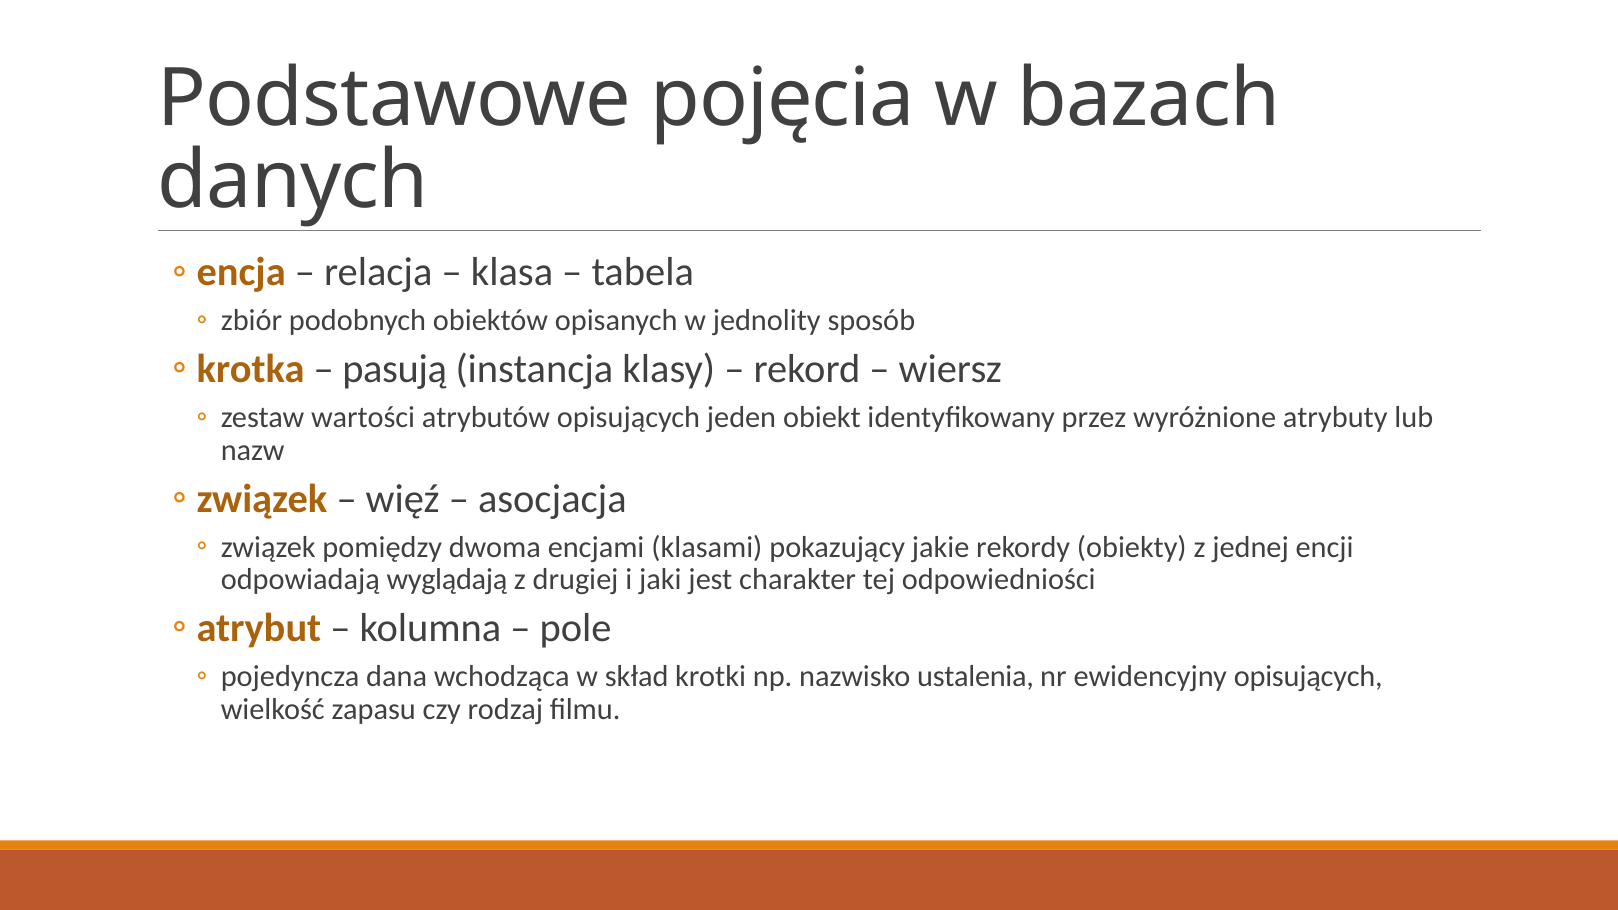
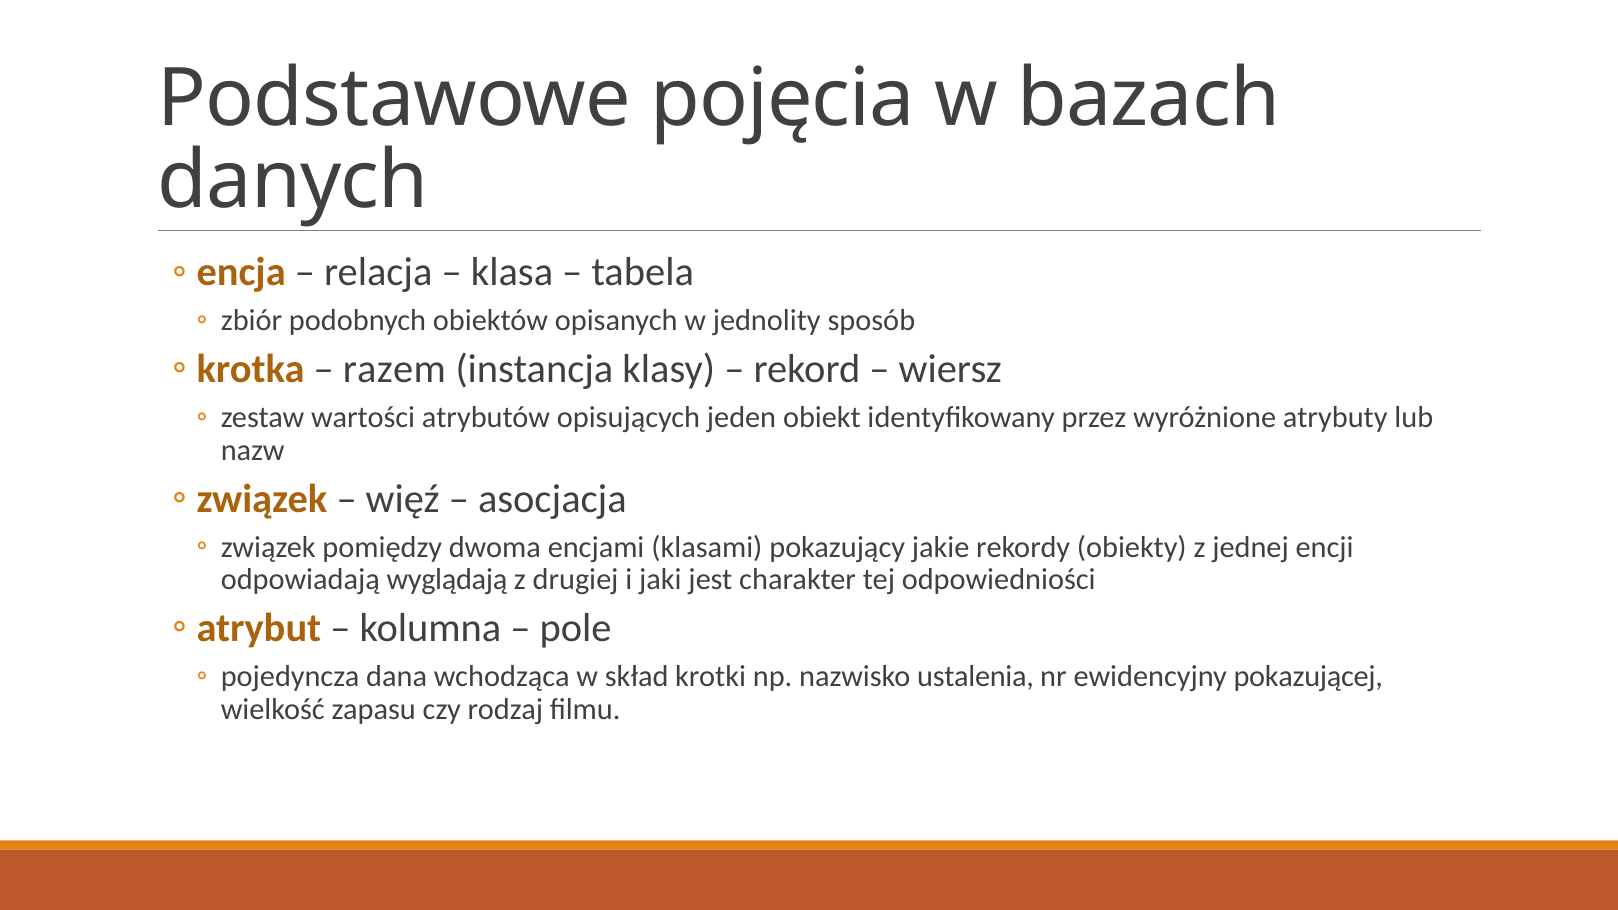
pasują: pasują -> razem
ewidencyjny opisujących: opisujących -> pokazującej
